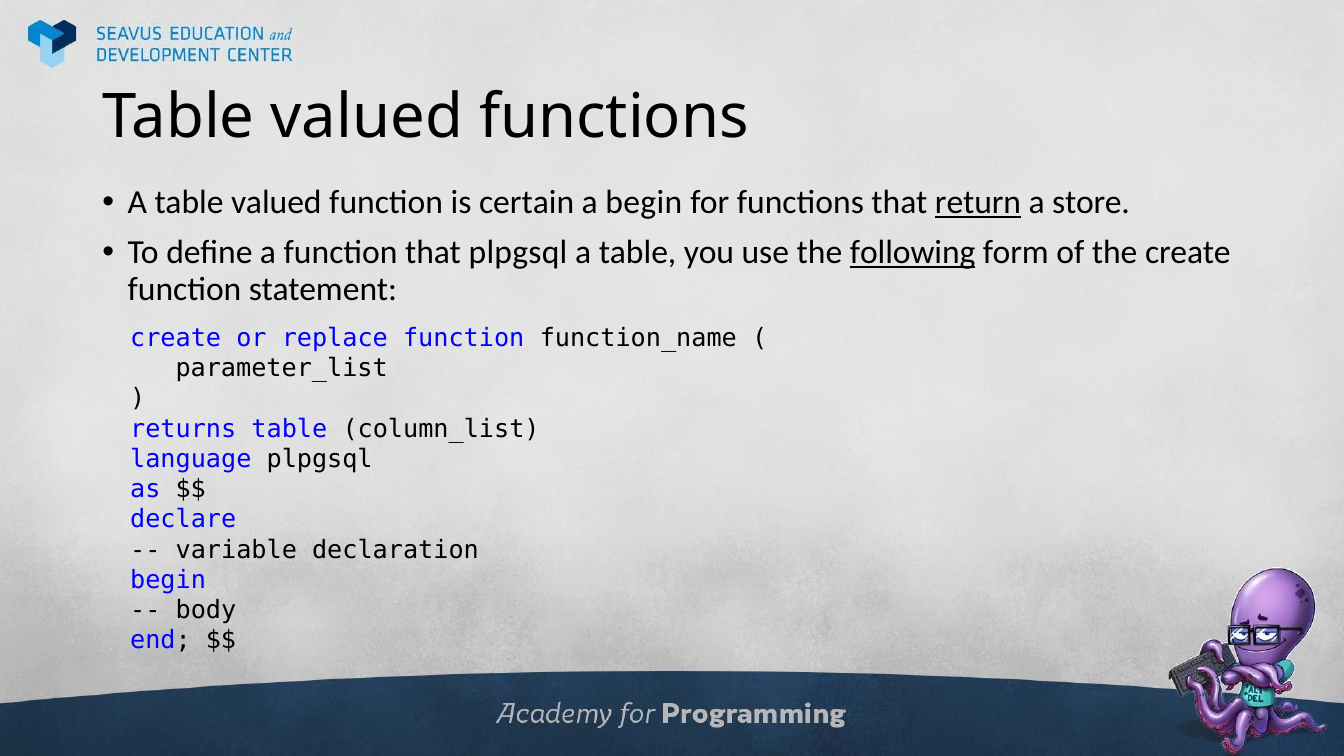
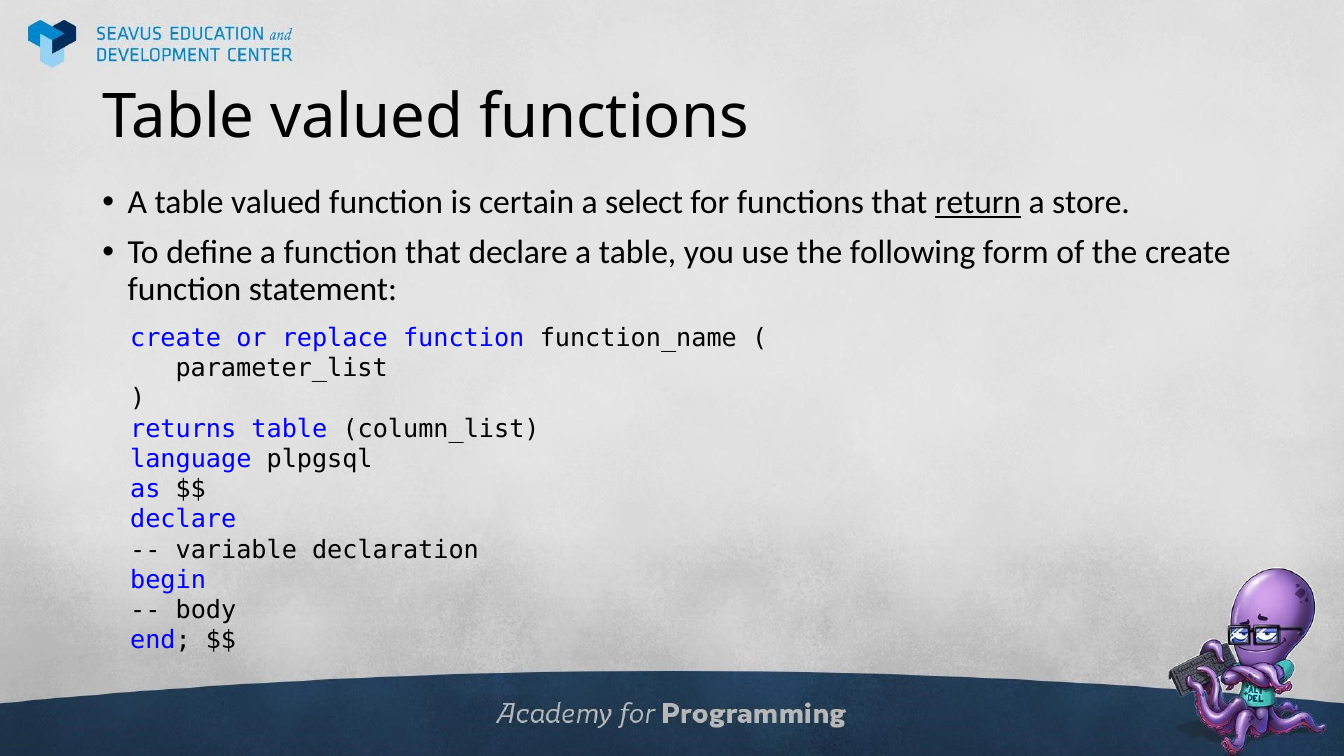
a begin: begin -> select
that plpgsql: plpgsql -> declare
following underline: present -> none
